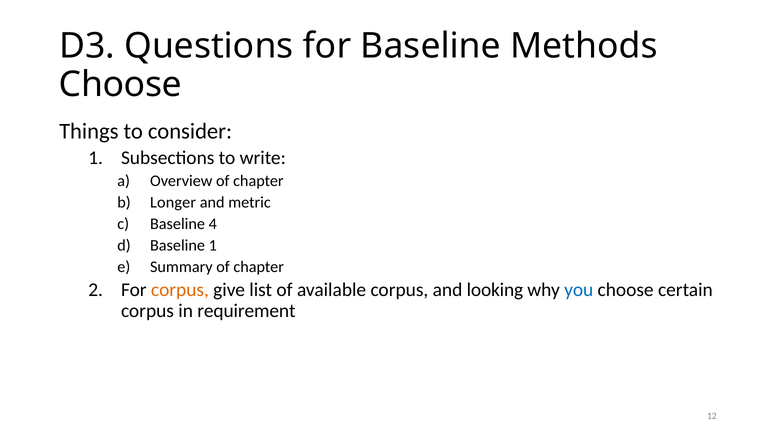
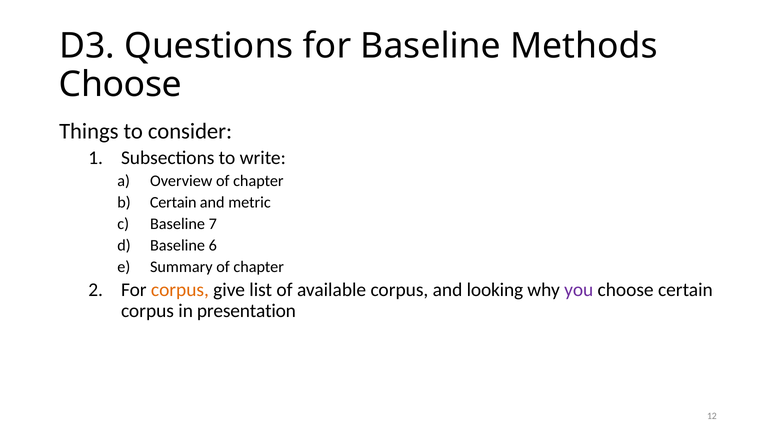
Longer at (173, 203): Longer -> Certain
4: 4 -> 7
Baseline 1: 1 -> 6
you colour: blue -> purple
requirement: requirement -> presentation
